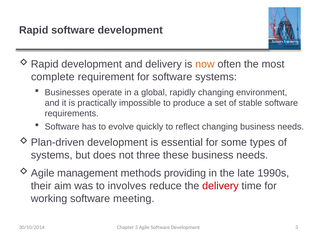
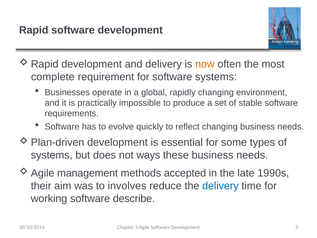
three: three -> ways
providing: providing -> accepted
delivery at (220, 186) colour: red -> blue
meeting: meeting -> describe
